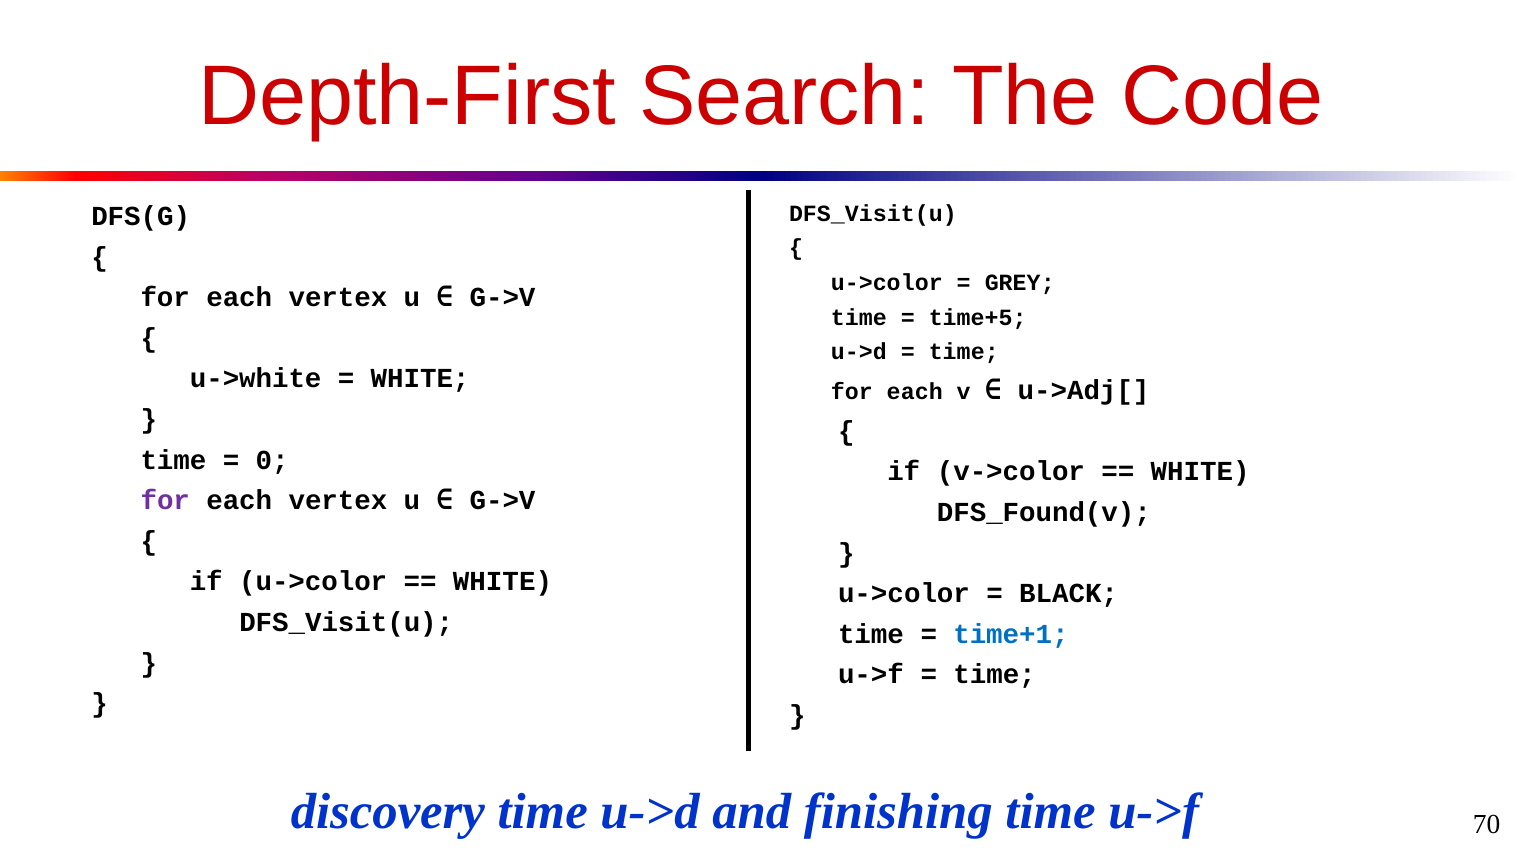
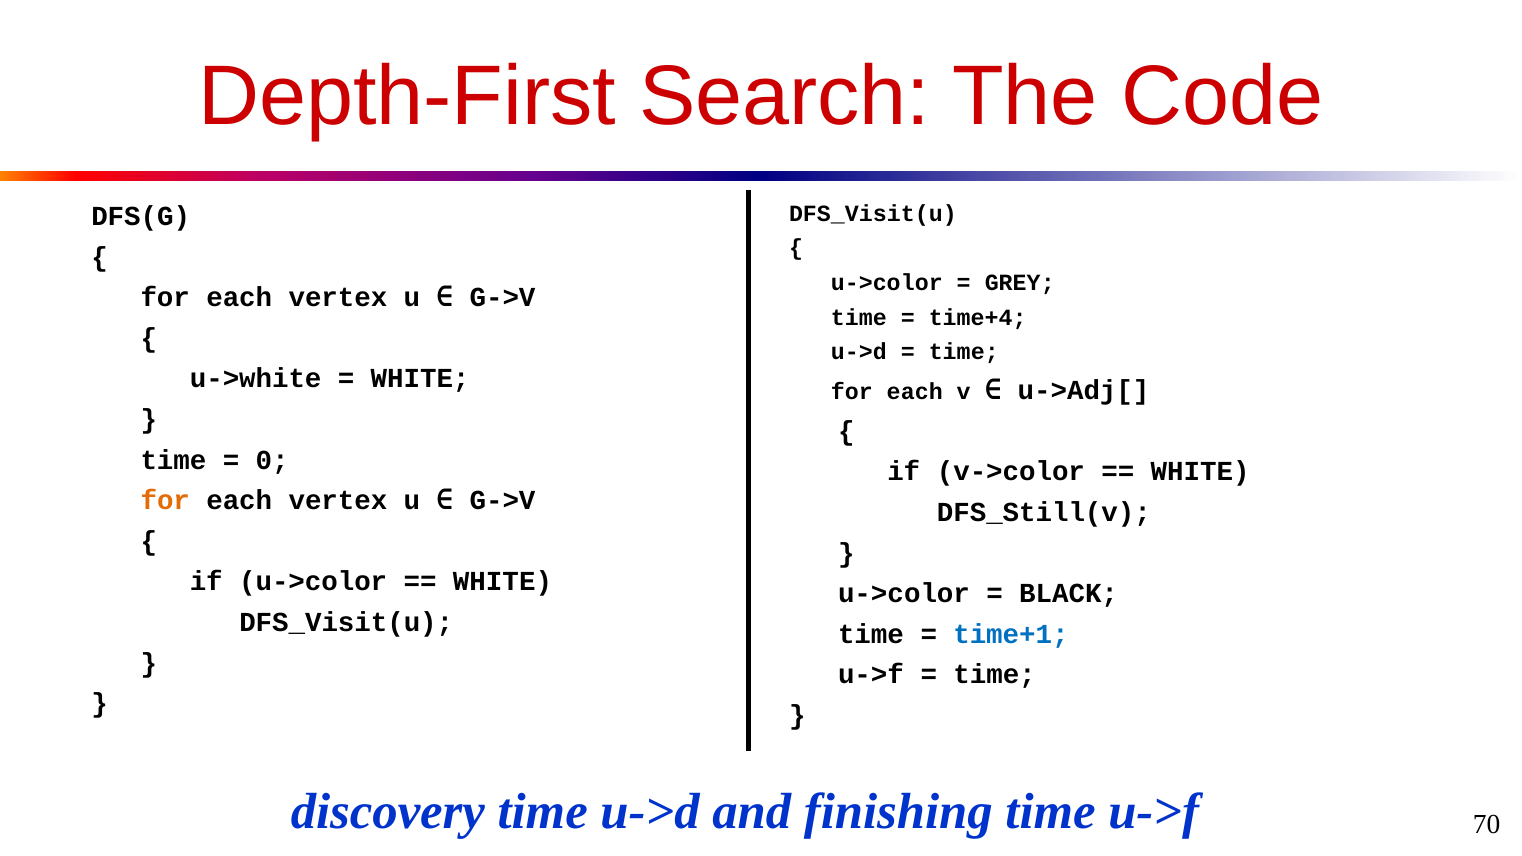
time+5: time+5 -> time+4
for at (165, 501) colour: purple -> orange
DFS_Found(v: DFS_Found(v -> DFS_Still(v
